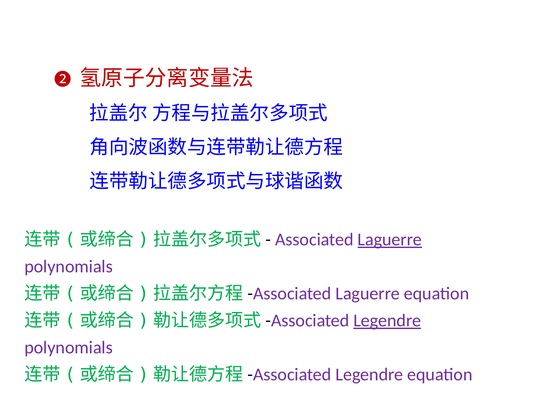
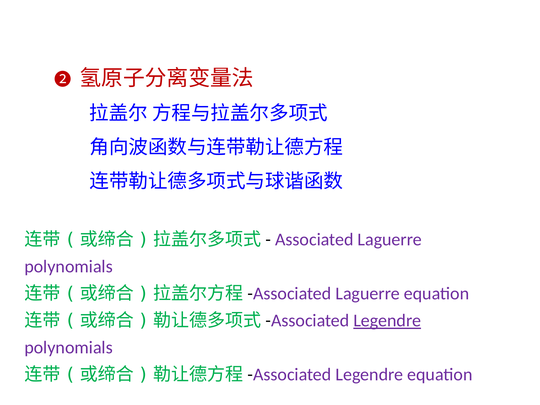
Laguerre at (390, 240) underline: present -> none
